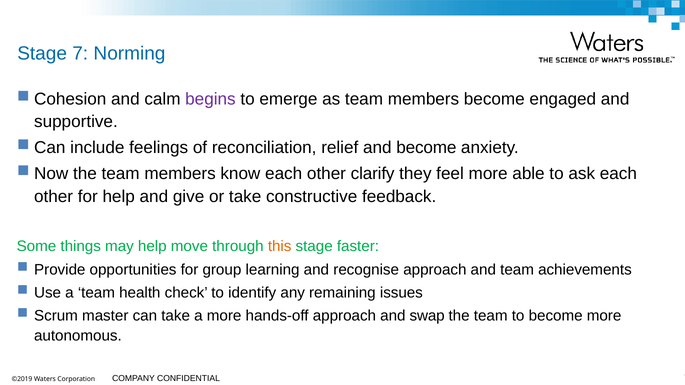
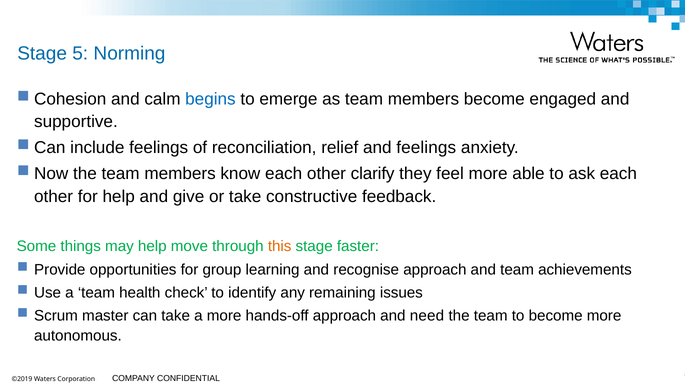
Stage 7: 7 -> 5
begins colour: purple -> blue
and become: become -> feelings
swap: swap -> need
